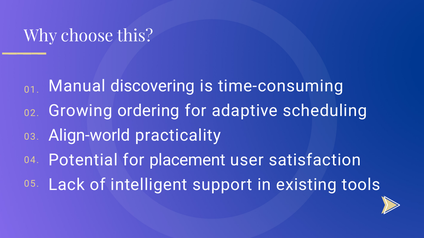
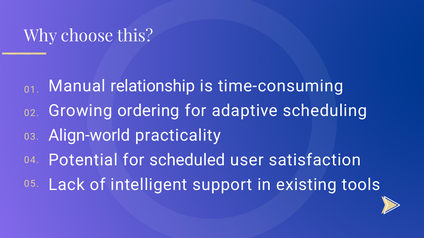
discovering: discovering -> relationship
placement: placement -> scheduled
